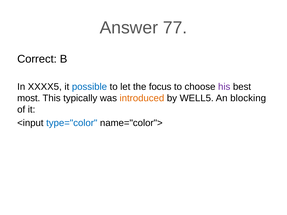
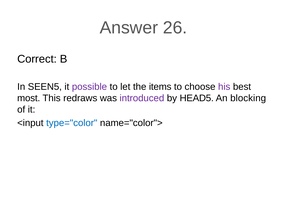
77: 77 -> 26
XXXX5: XXXX5 -> SEEN5
possible colour: blue -> purple
focus: focus -> items
typically: typically -> redraws
introduced colour: orange -> purple
WELL5: WELL5 -> HEAD5
